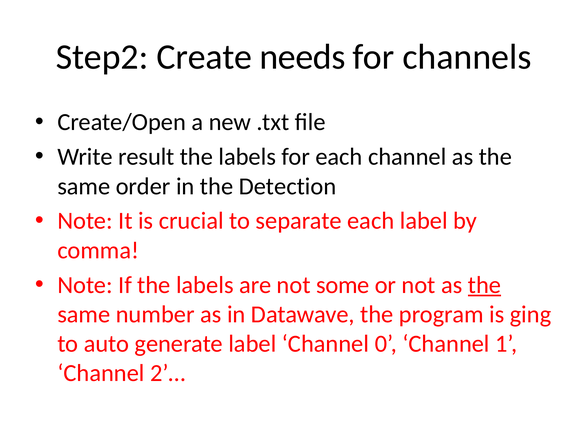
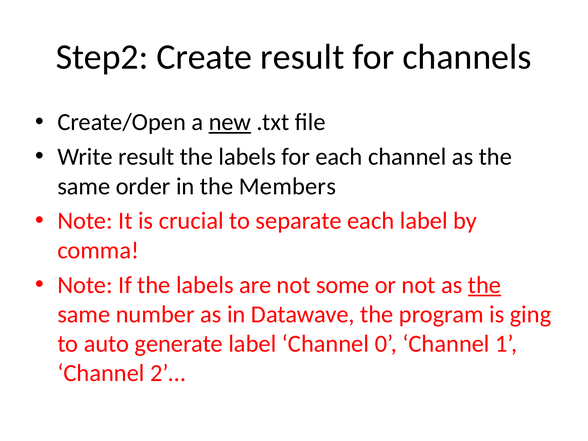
Create needs: needs -> result
new underline: none -> present
Detection: Detection -> Members
